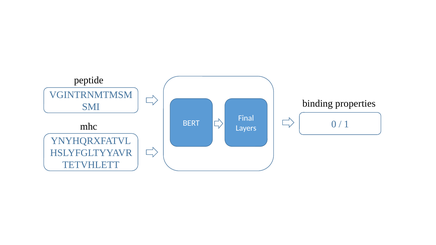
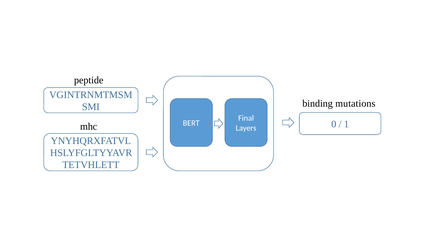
properties: properties -> mutations
